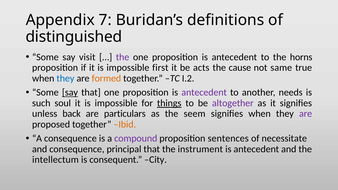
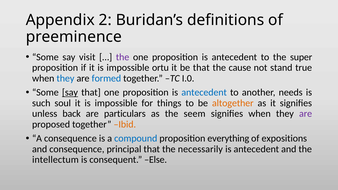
7: 7 -> 2
distinguished: distinguished -> preeminence
horns: horns -> super
first: first -> ortu
be acts: acts -> that
same: same -> stand
formed colour: orange -> blue
I.2: I.2 -> I.0
antecedent at (204, 93) colour: purple -> blue
things underline: present -> none
altogether colour: purple -> orange
compound colour: purple -> blue
sentences: sentences -> everything
necessitate: necessitate -> expositions
instrument: instrument -> necessarily
City: City -> Else
